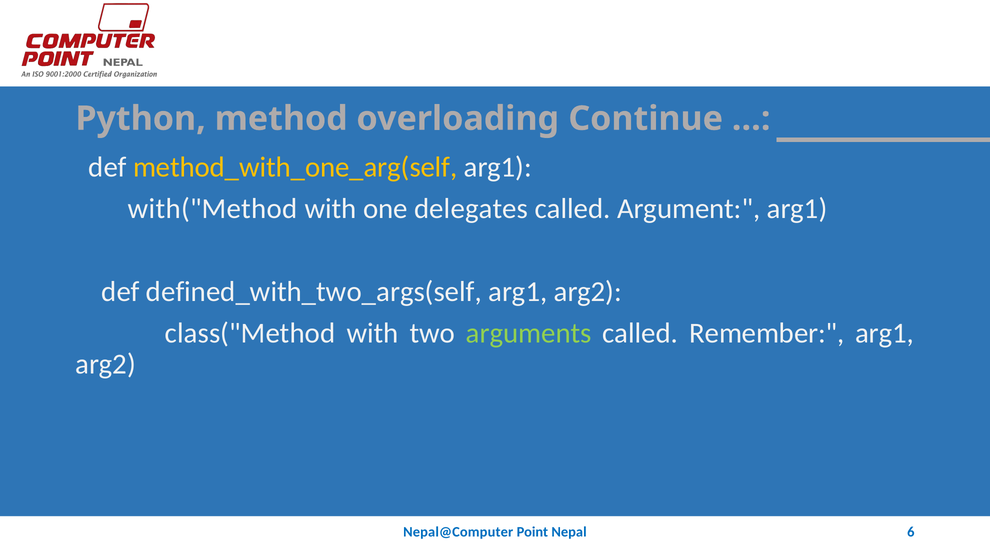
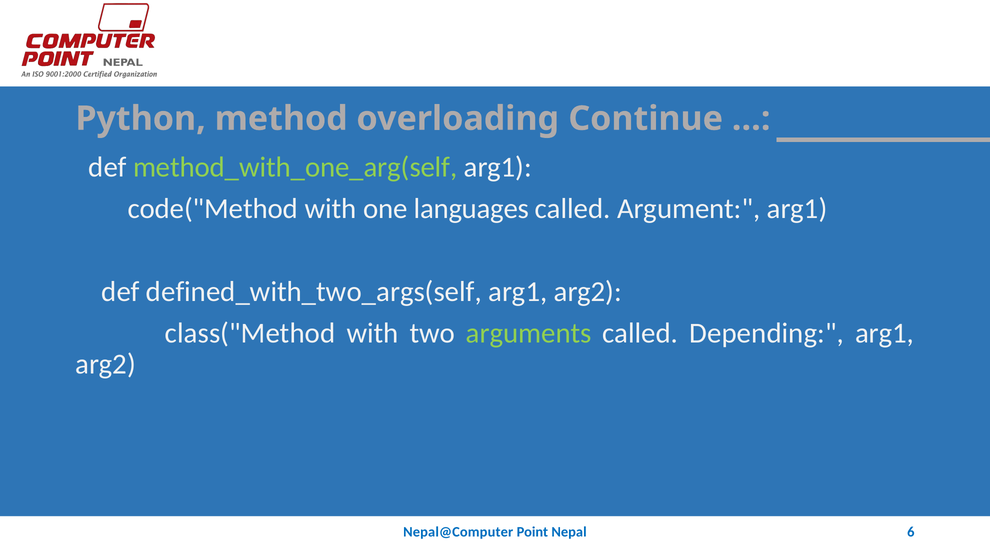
method_with_one_arg(self colour: yellow -> light green
with("Method: with("Method -> code("Method
delegates: delegates -> languages
Remember: Remember -> Depending
